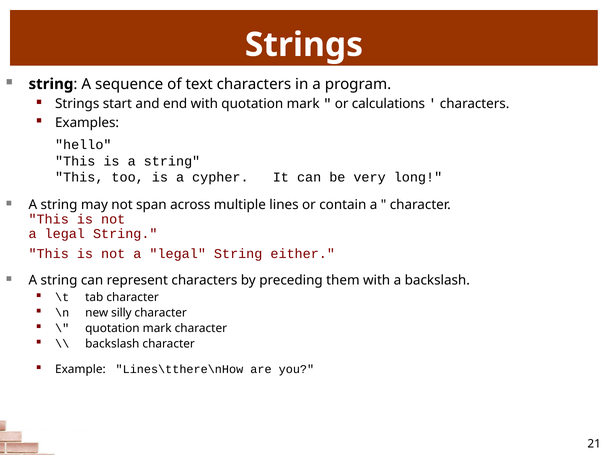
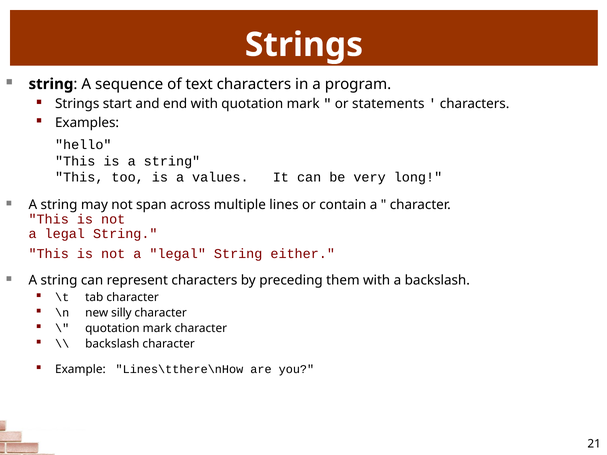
calculations: calculations -> statements
cypher: cypher -> values
